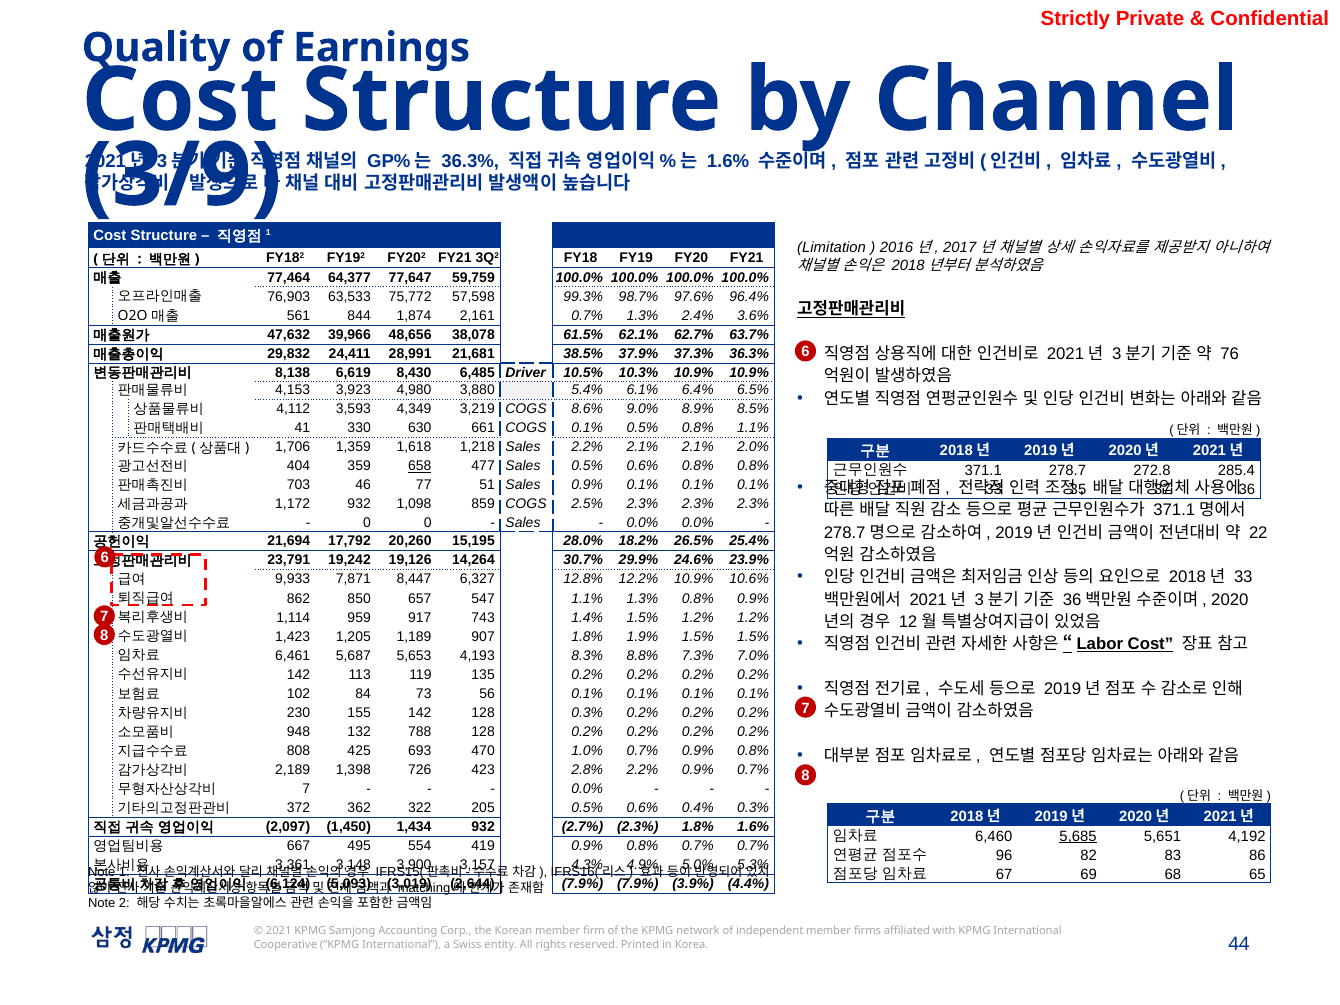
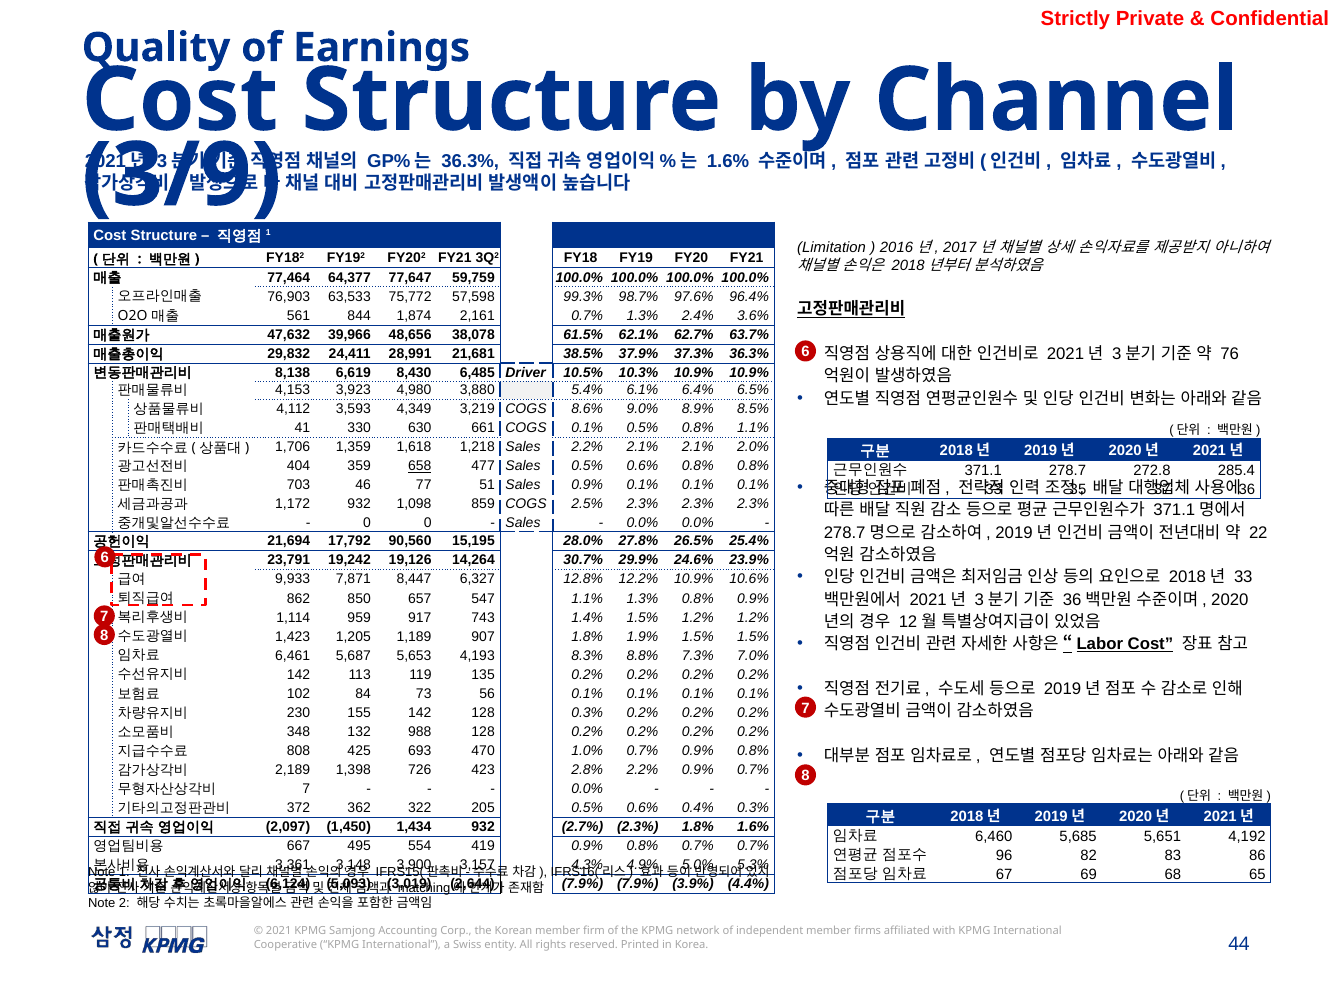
20,260: 20,260 -> 90,560
18.2%: 18.2% -> 27.8%
948: 948 -> 348
788: 788 -> 988
5,685 underline: present -> none
